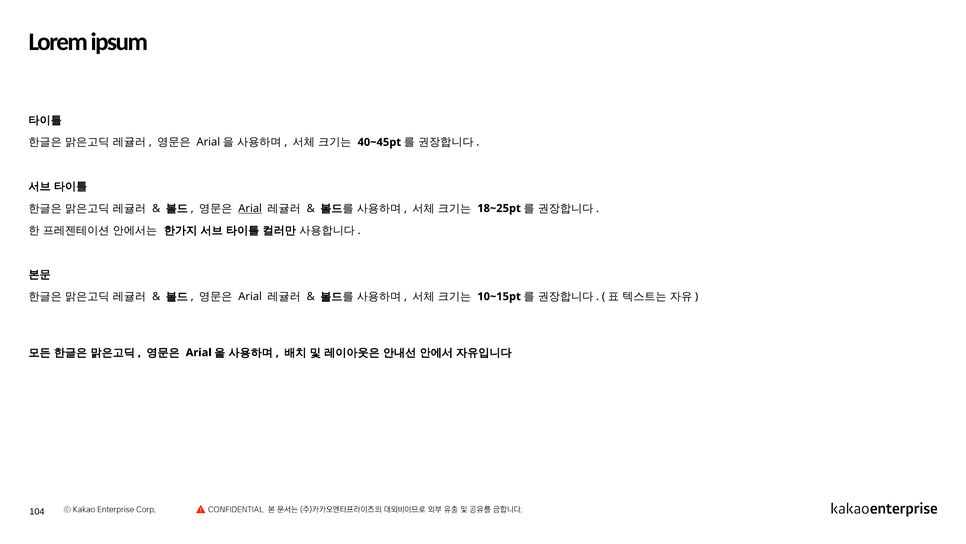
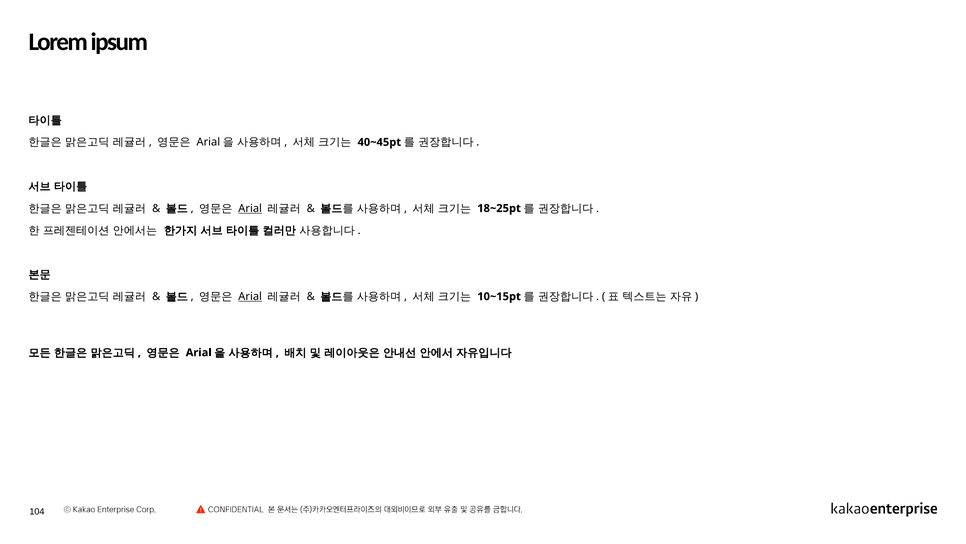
Arial at (250, 296) underline: none -> present
